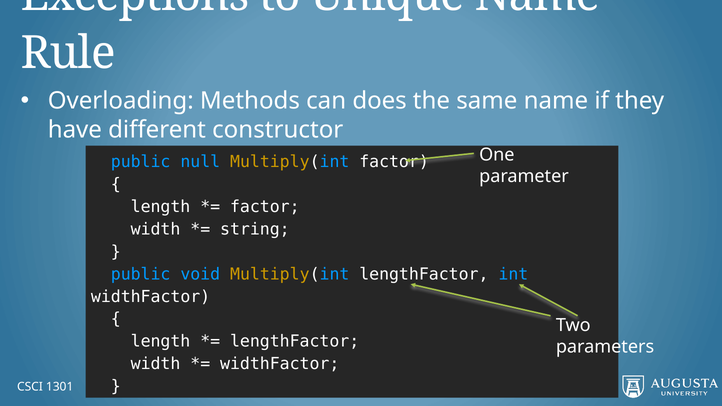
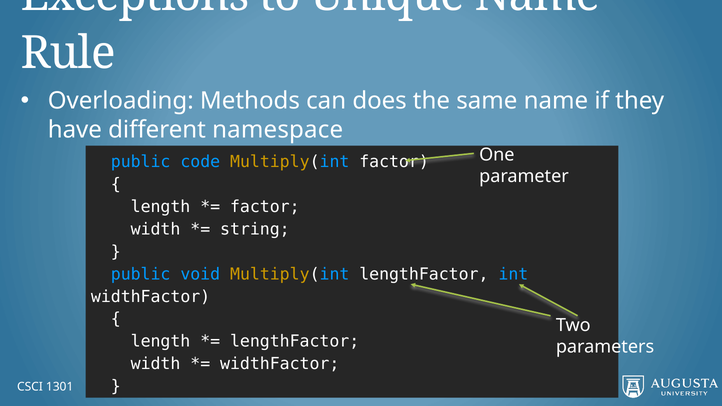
constructor: constructor -> namespace
null: null -> code
